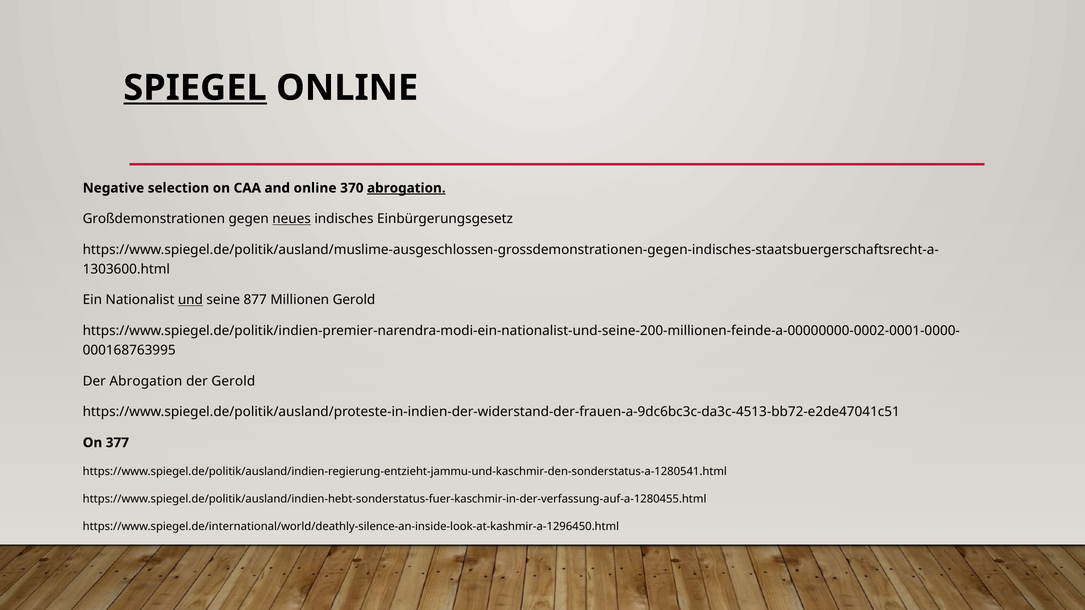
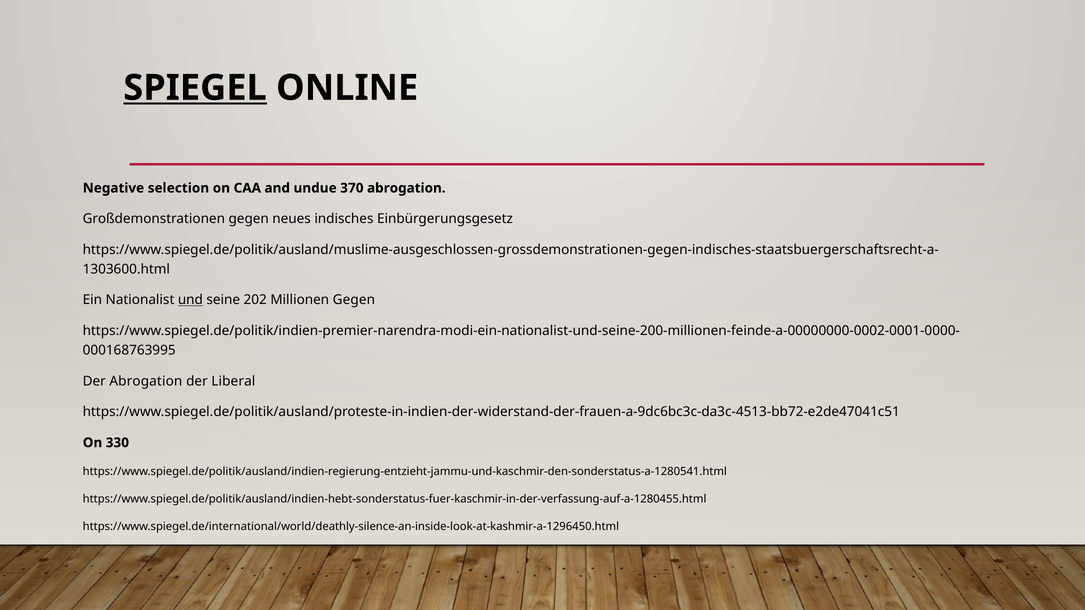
and online: online -> undue
abrogation at (406, 188) underline: present -> none
neues underline: present -> none
877: 877 -> 202
Millionen Gerold: Gerold -> Gegen
der Gerold: Gerold -> Liberal
377: 377 -> 330
